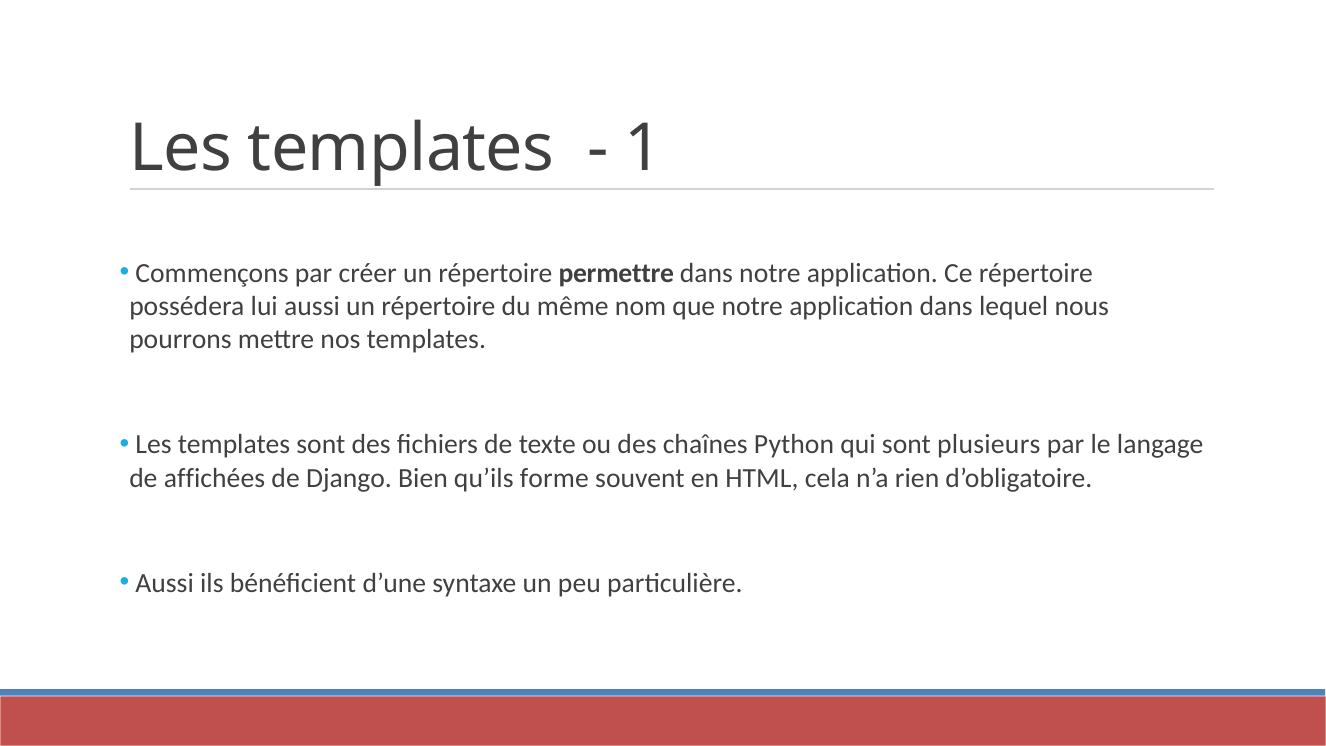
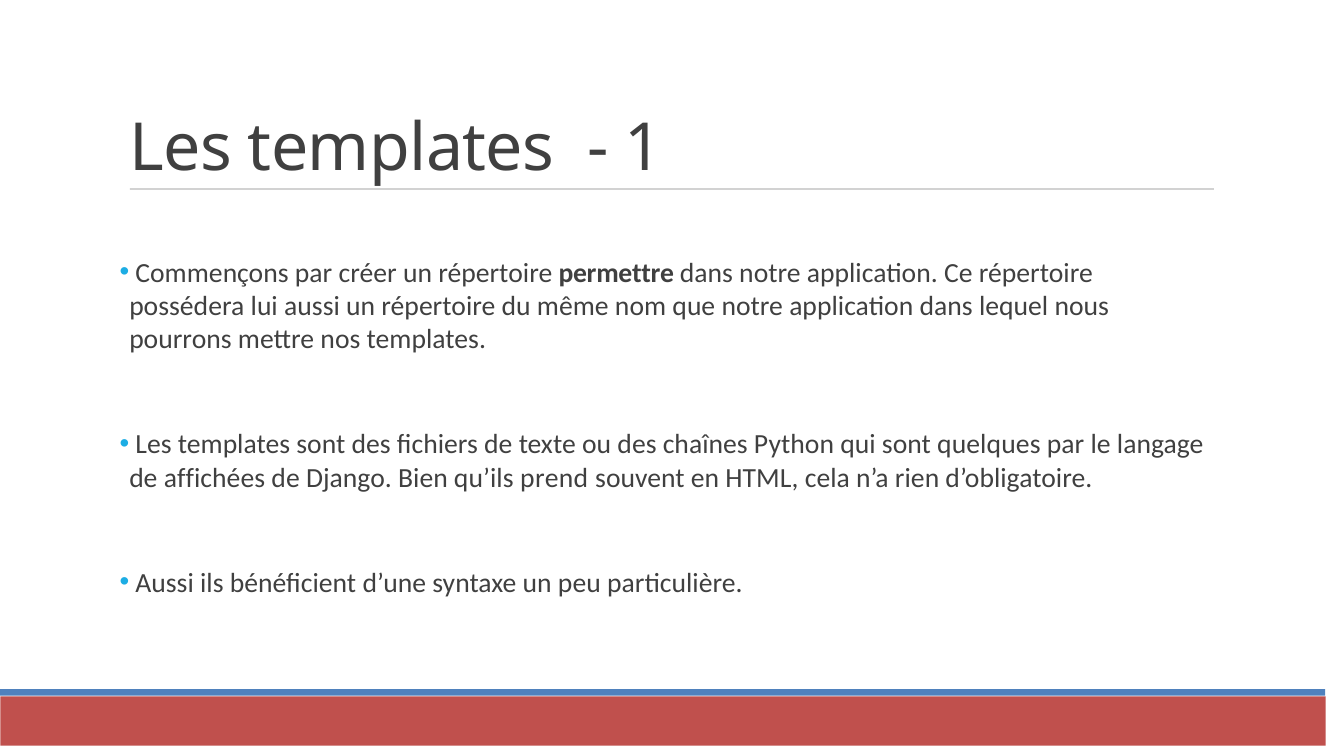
plusieurs: plusieurs -> quelques
forme: forme -> prend
